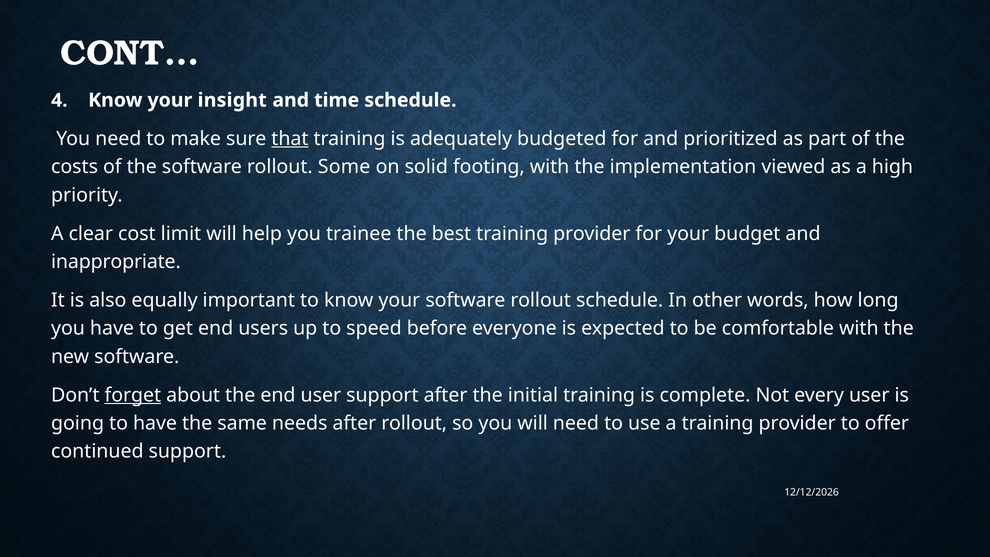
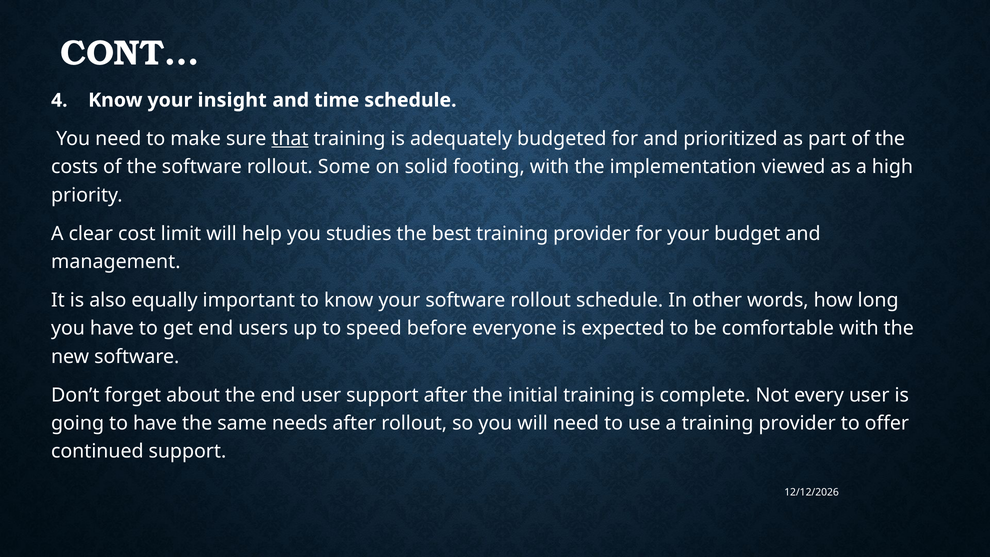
trainee: trainee -> studies
inappropriate: inappropriate -> management
forget underline: present -> none
